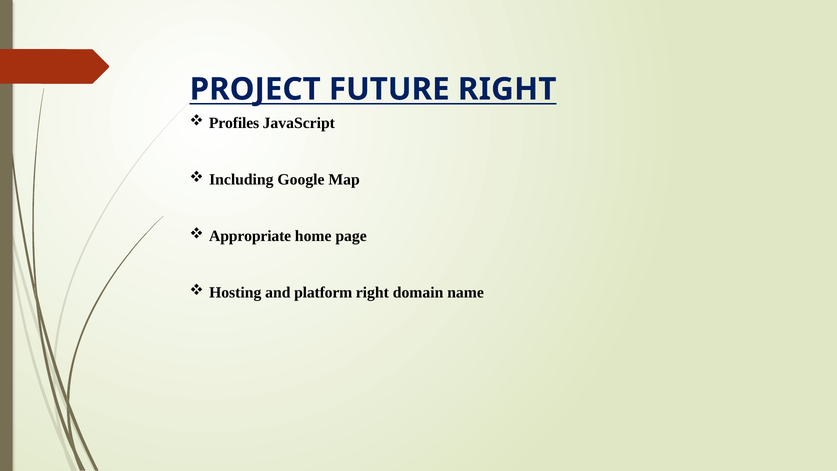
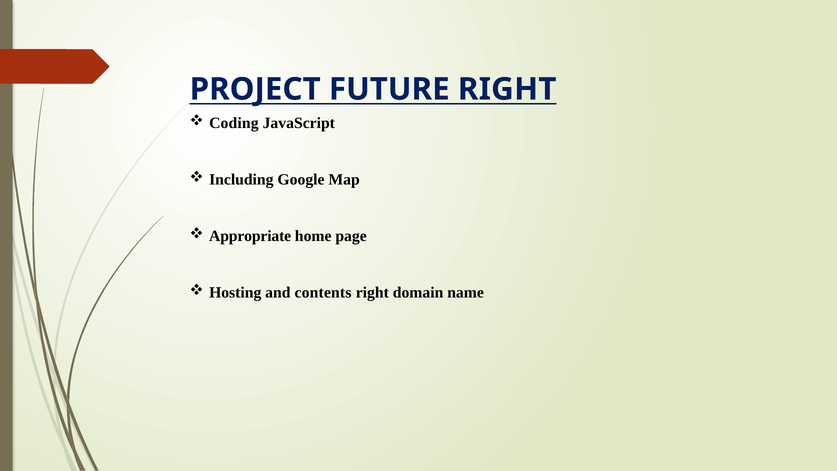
Profiles: Profiles -> Coding
platform: platform -> contents
